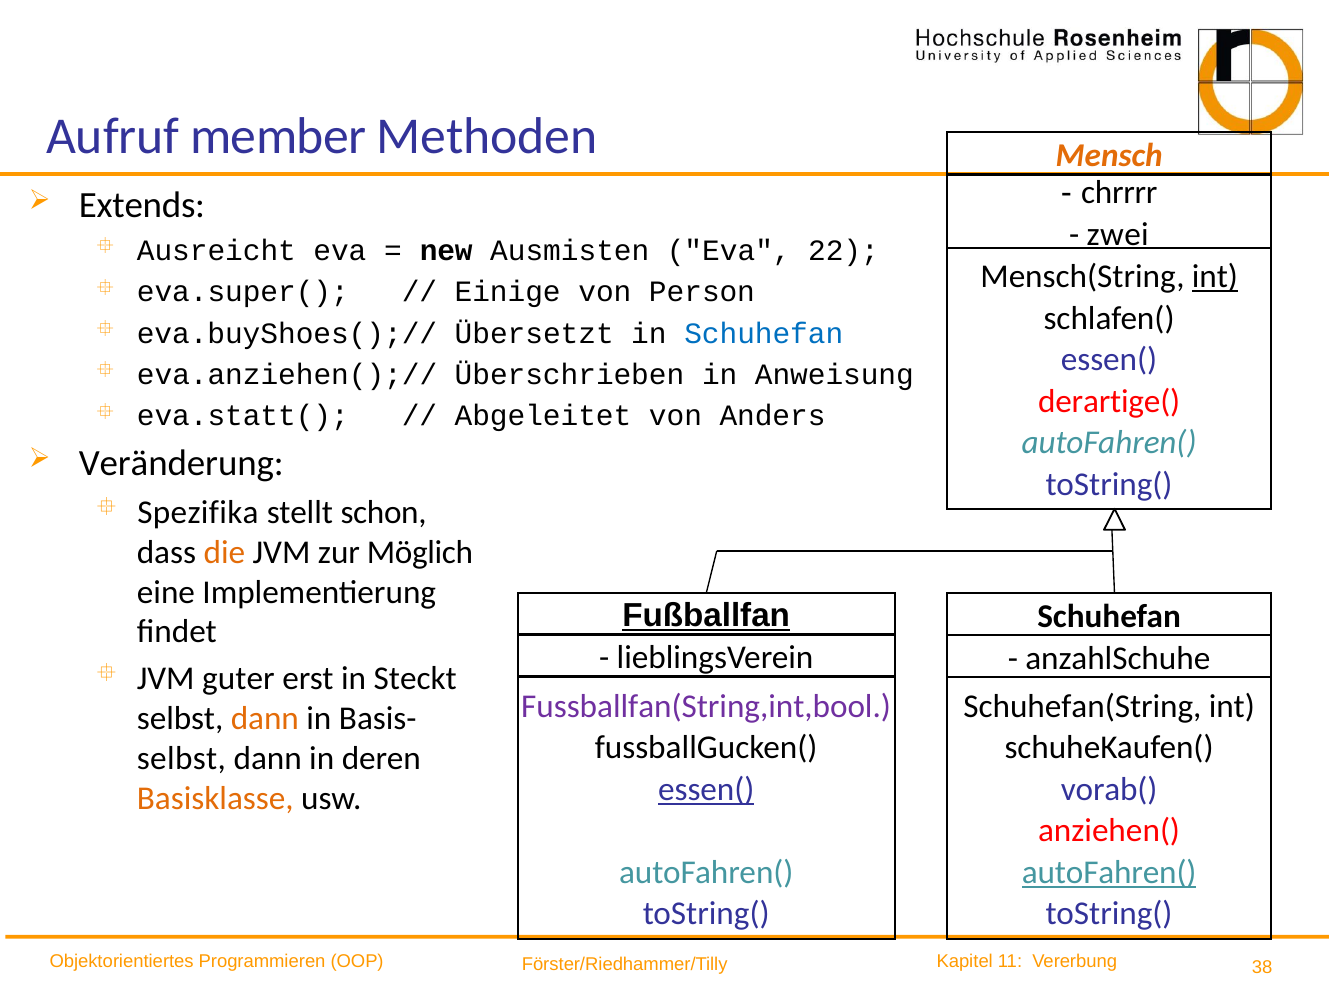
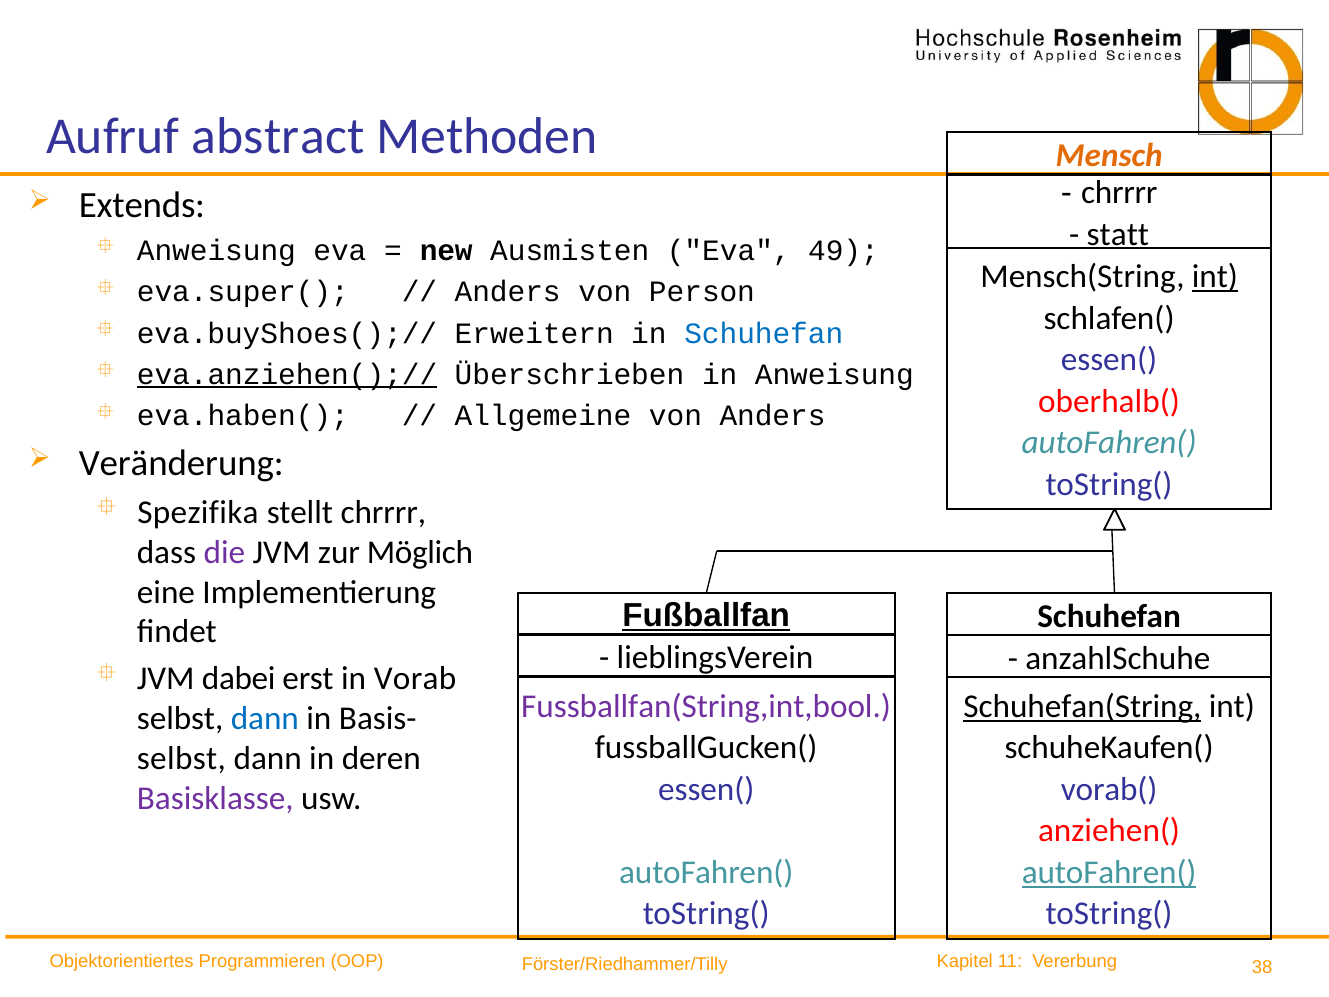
member: member -> abstract
zwei: zwei -> statt
Ausreicht at (216, 251): Ausreicht -> Anweisung
22: 22 -> 49
Einige at (508, 292): Einige -> Anders
Übersetzt: Übersetzt -> Erweitern
eva.anziehen();// underline: none -> present
derartige(: derartige( -> oberhalb(
eva.statt(: eva.statt( -> eva.haben(
Abgeleitet: Abgeleitet -> Allgemeine
stellt schon: schon -> chrrrr
die colour: orange -> purple
guter: guter -> dabei
Steckt: Steckt -> Vorab
Schuhefan(String underline: none -> present
dann at (265, 718) colour: orange -> blue
essen( at (706, 789) underline: present -> none
Basisklasse colour: orange -> purple
